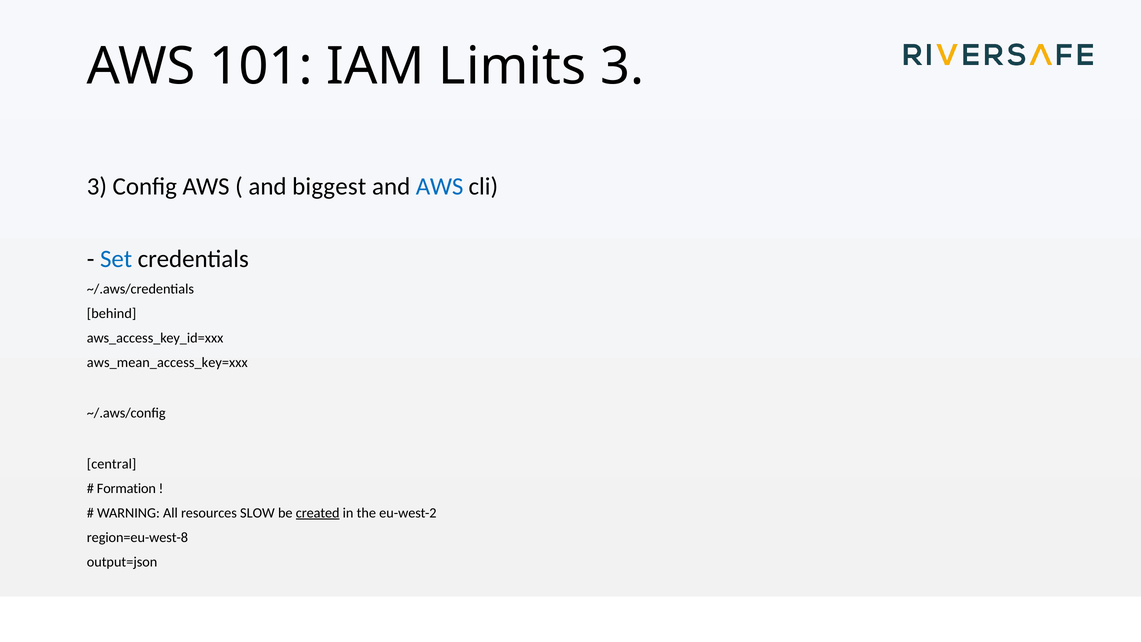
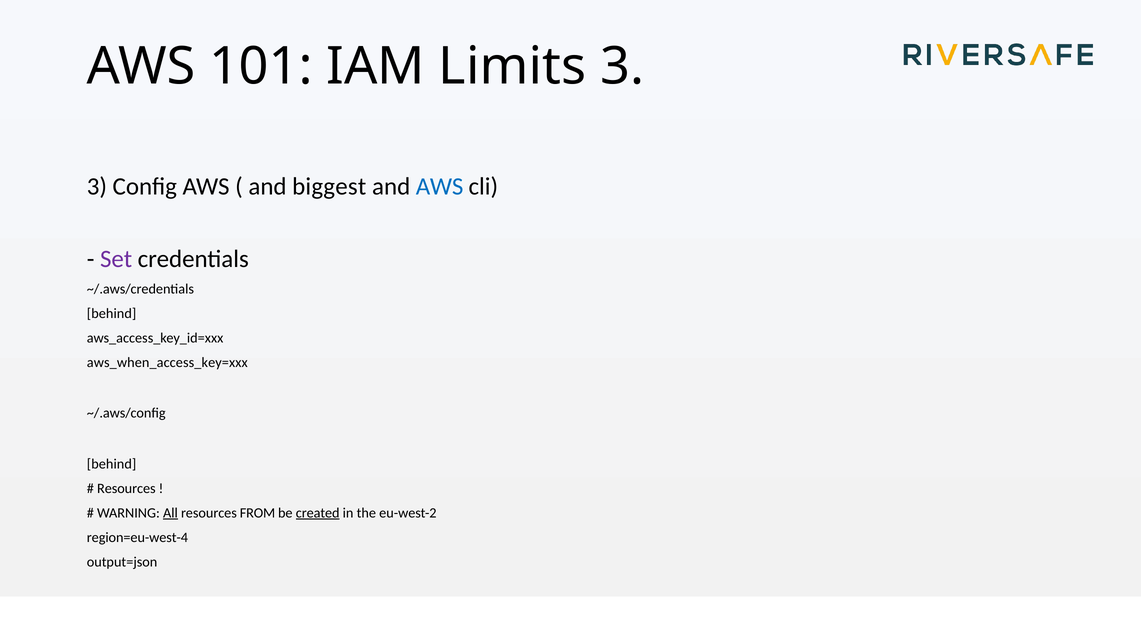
Set colour: blue -> purple
aws_mean_access_key=xxx: aws_mean_access_key=xxx -> aws_when_access_key=xxx
central at (112, 464): central -> behind
Formation at (126, 488): Formation -> Resources
All underline: none -> present
SLOW: SLOW -> FROM
region=eu-west-8: region=eu-west-8 -> region=eu-west-4
